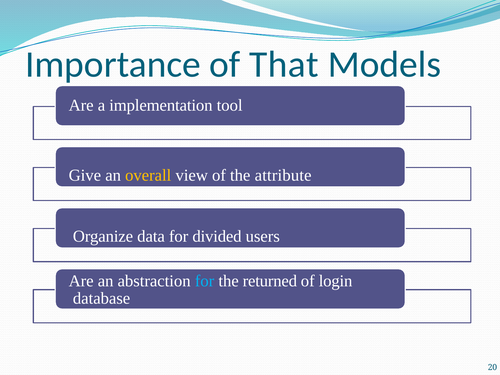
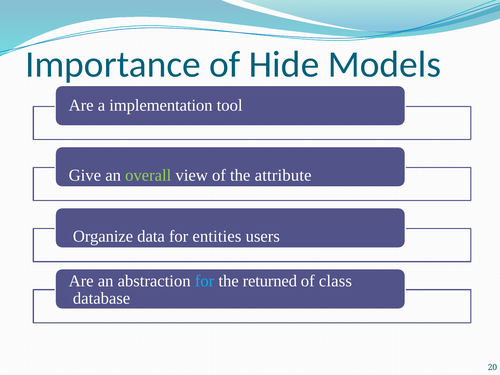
That: That -> Hide
overall colour: yellow -> light green
divided: divided -> entities
login: login -> class
